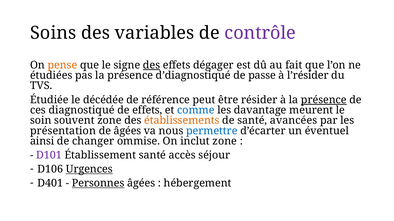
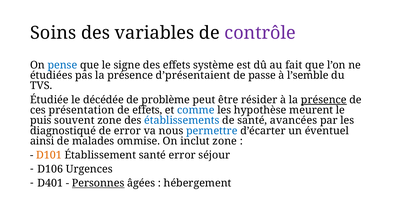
pense colour: orange -> blue
des at (152, 65) underline: present -> none
dégager: dégager -> système
d’diagnostiqué: d’diagnostiqué -> d’présentaient
l’résider: l’résider -> l’semble
référence: référence -> problème
diagnostiqué: diagnostiqué -> présentation
davantage: davantage -> hypothèse
soin: soin -> puis
établissements colour: orange -> blue
présentation: présentation -> diagnostiqué
de âgées: âgées -> error
changer: changer -> malades
D101 colour: purple -> orange
santé accès: accès -> error
Urgences underline: present -> none
